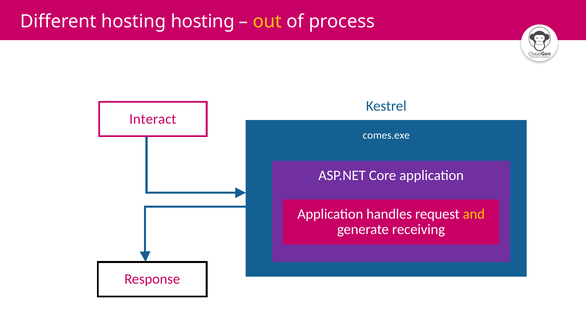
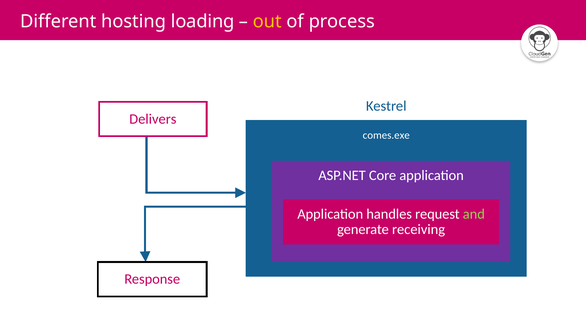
hosting hosting: hosting -> loading
Interact: Interact -> Delivers
and colour: yellow -> light green
